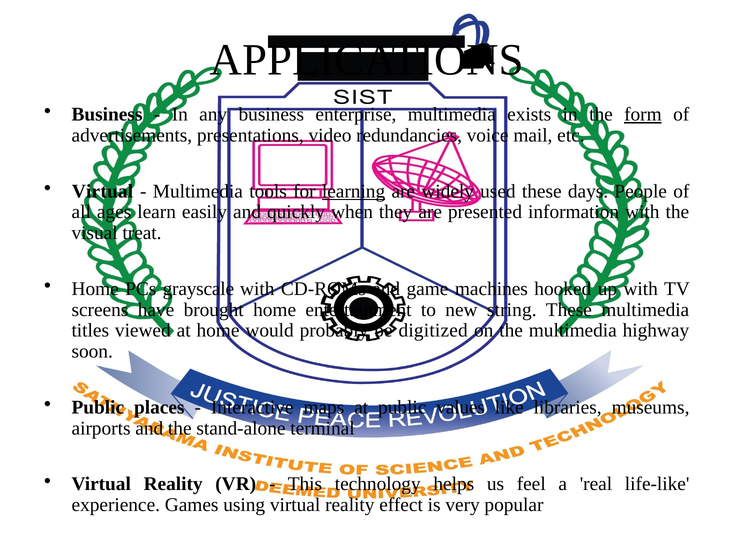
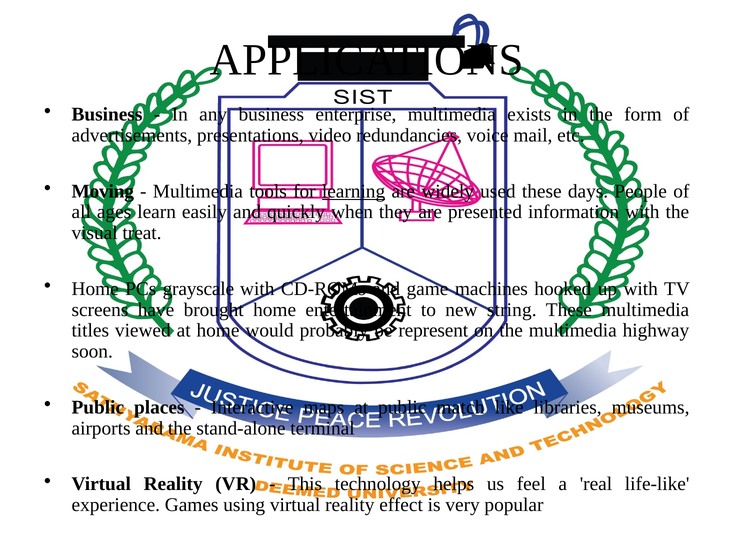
form underline: present -> none
Virtual at (103, 191): Virtual -> Moving
digitized: digitized -> represent
values: values -> match
